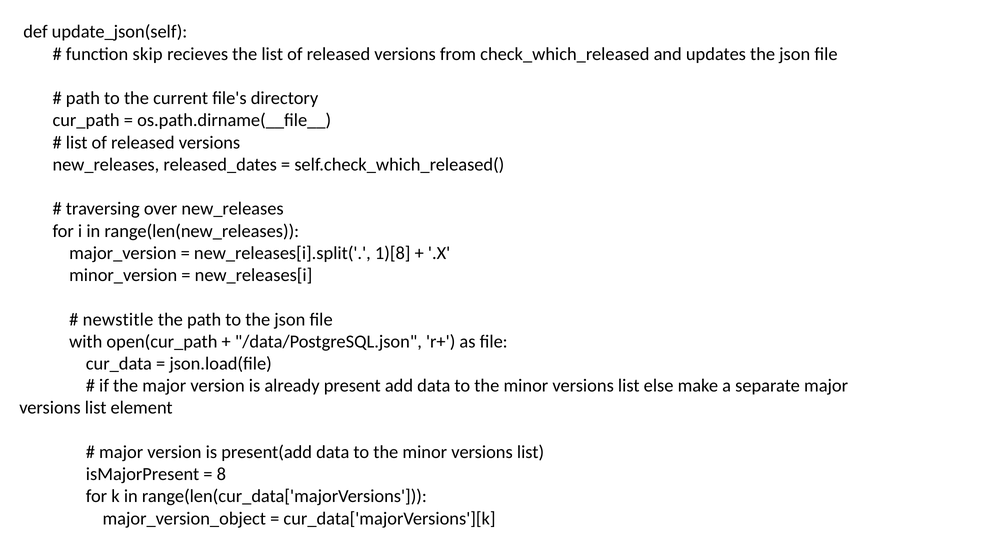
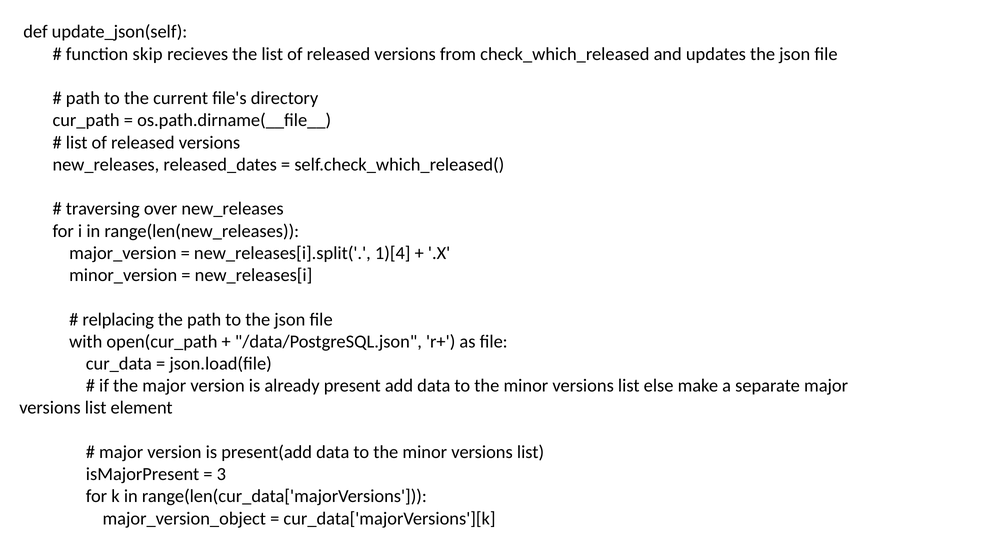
1)[8: 1)[8 -> 1)[4
newstitle: newstitle -> relplacing
8: 8 -> 3
